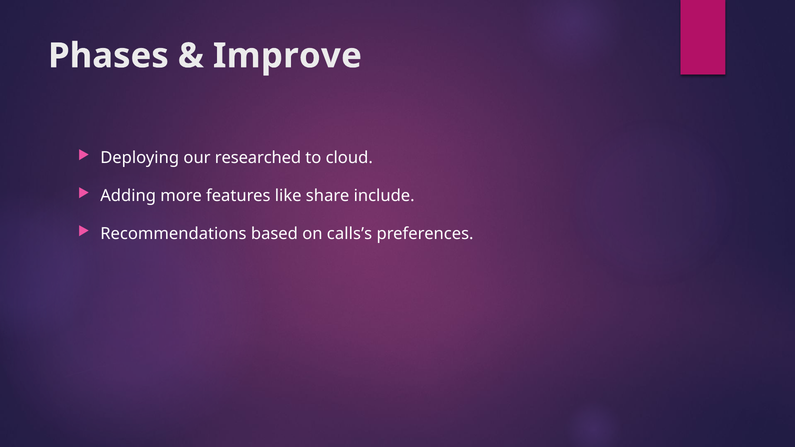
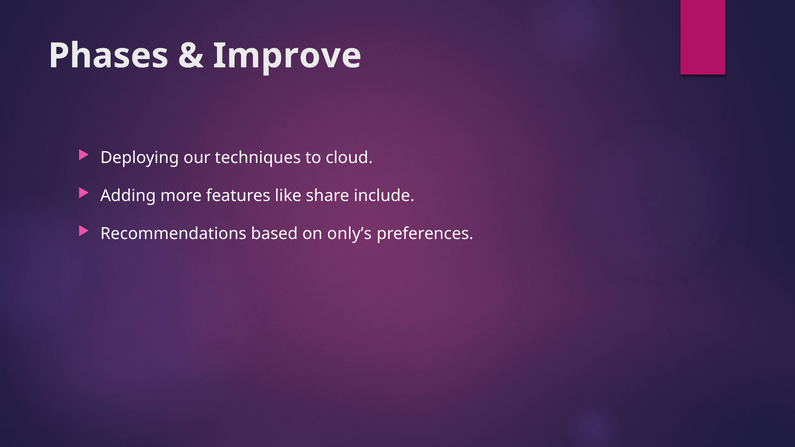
researched: researched -> techniques
calls’s: calls’s -> only’s
